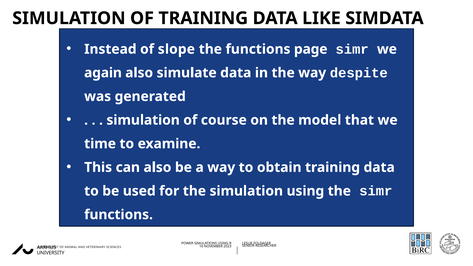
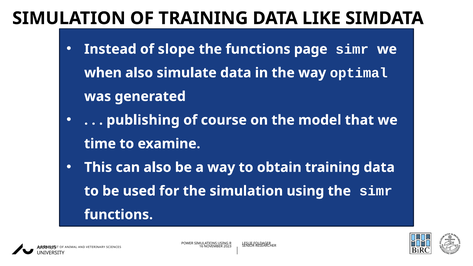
again: again -> when
despite: despite -> optimal
simulation at (143, 120): simulation -> publishing
